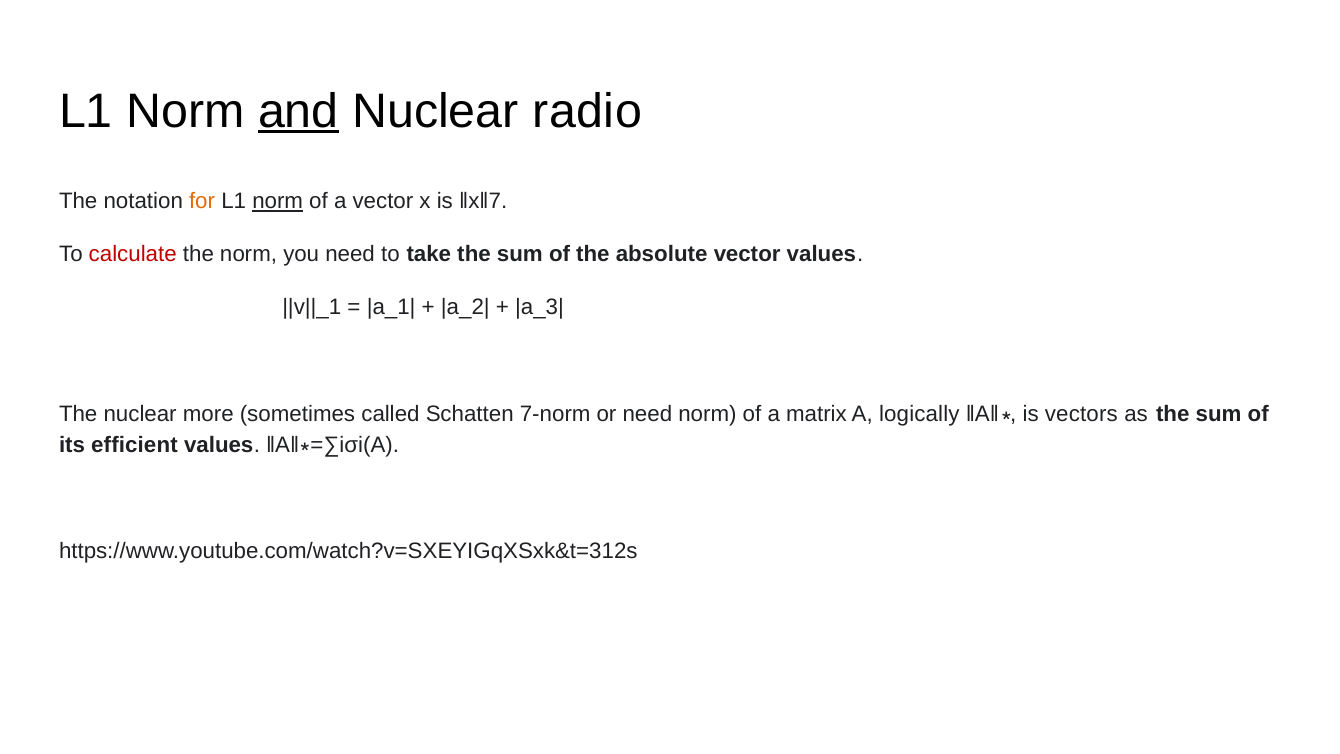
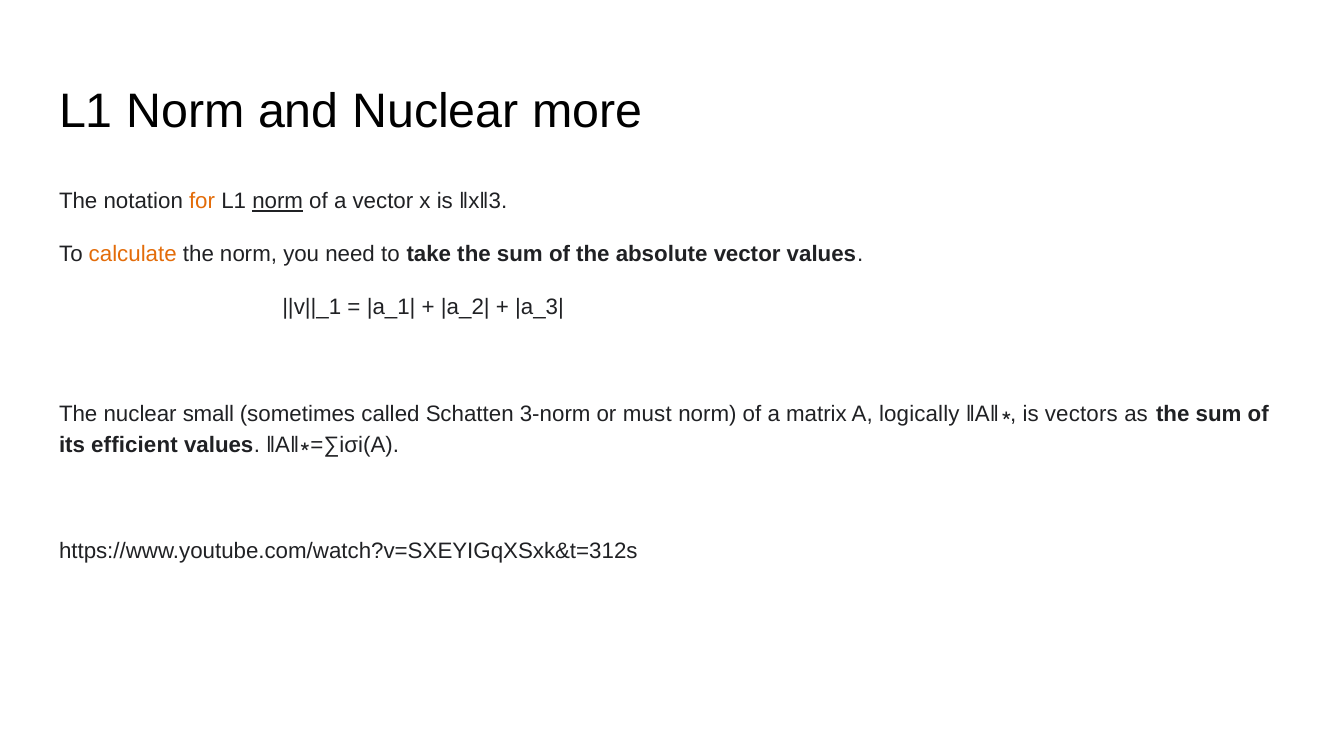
and underline: present -> none
radio: radio -> more
‖x‖7: ‖x‖7 -> ‖x‖3
calculate colour: red -> orange
more: more -> small
7-norm: 7-norm -> 3-norm
or need: need -> must
